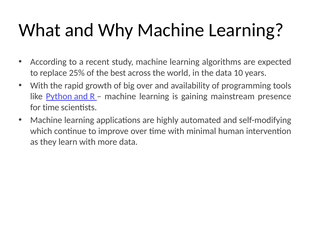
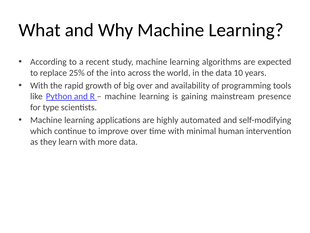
best: best -> into
for time: time -> type
